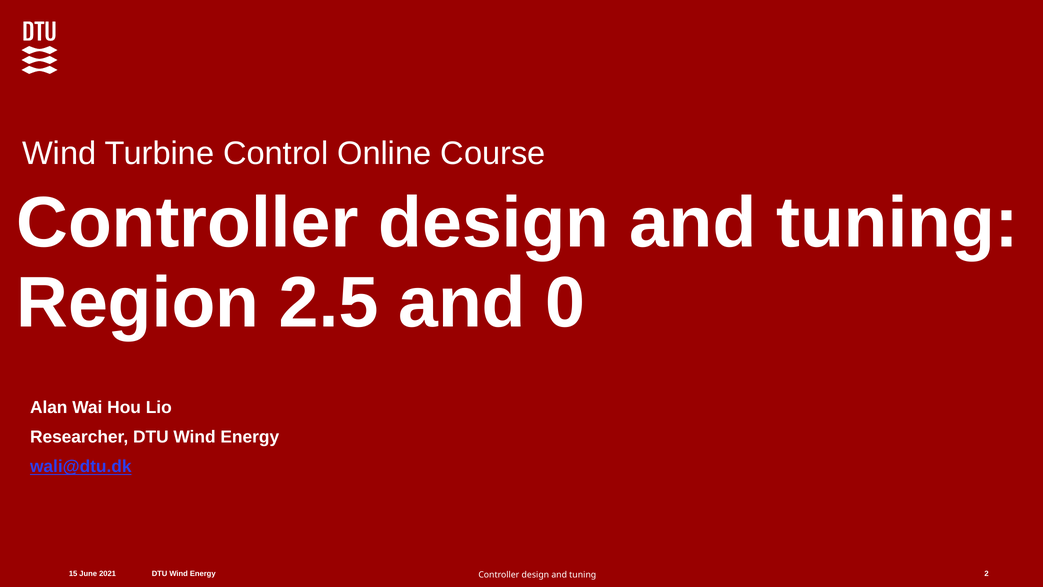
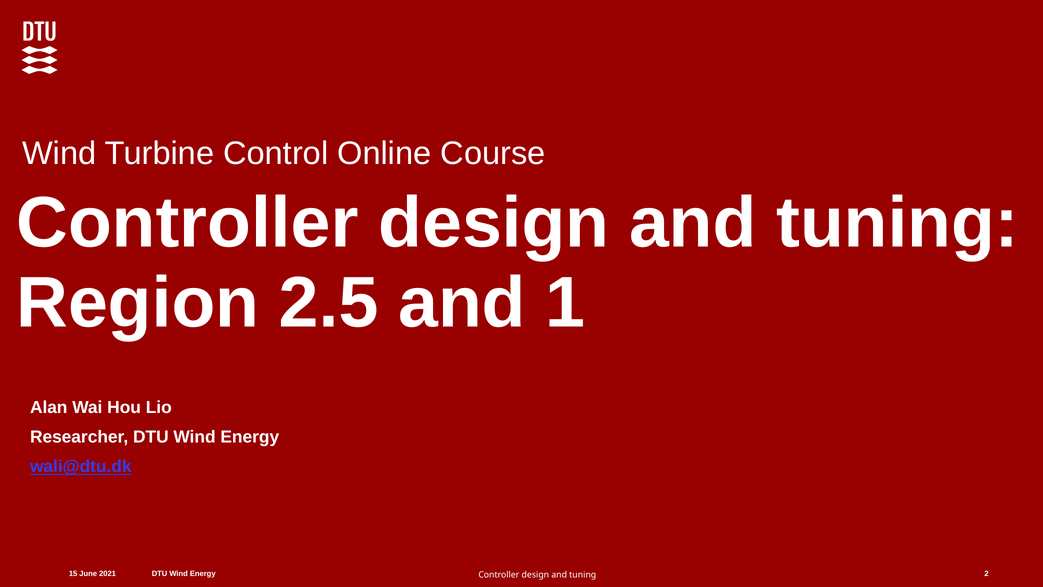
0: 0 -> 1
